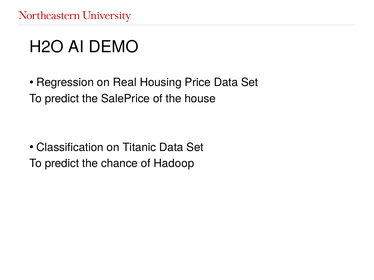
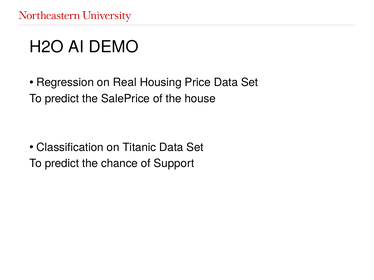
Hadoop: Hadoop -> Support
